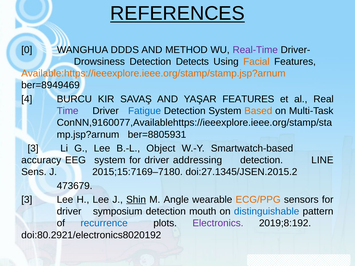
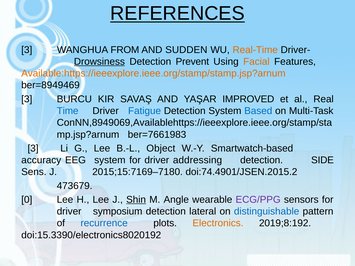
0 at (27, 50): 0 -> 3
DDDS: DDDS -> FROM
METHOD: METHOD -> SUDDEN
Real-Time colour: purple -> orange
Drowsiness underline: none -> present
Detects: Detects -> Prevent
4 at (27, 99): 4 -> 3
YAŞAR FEATURES: FEATURES -> IMPROVED
Time colour: purple -> blue
Based colour: orange -> blue
ConNN,9160077,Availablehttps://ieeexplore.ieee.org/stamp/sta: ConNN,9160077,Availablehttps://ieeexplore.ieee.org/stamp/sta -> ConNN,8949069,Availablehttps://ieeexplore.ieee.org/stamp/sta
ber=8805931: ber=8805931 -> ber=7661983
LINE: LINE -> SIDE
doi:27.1345/JSEN.2015.2: doi:27.1345/JSEN.2015.2 -> doi:74.4901/JSEN.2015.2
3 at (27, 200): 3 -> 0
ECG/PPG colour: orange -> purple
mouth: mouth -> lateral
Electronics colour: purple -> orange
doi:80.2921/electronics8020192: doi:80.2921/electronics8020192 -> doi:15.3390/electronics8020192
